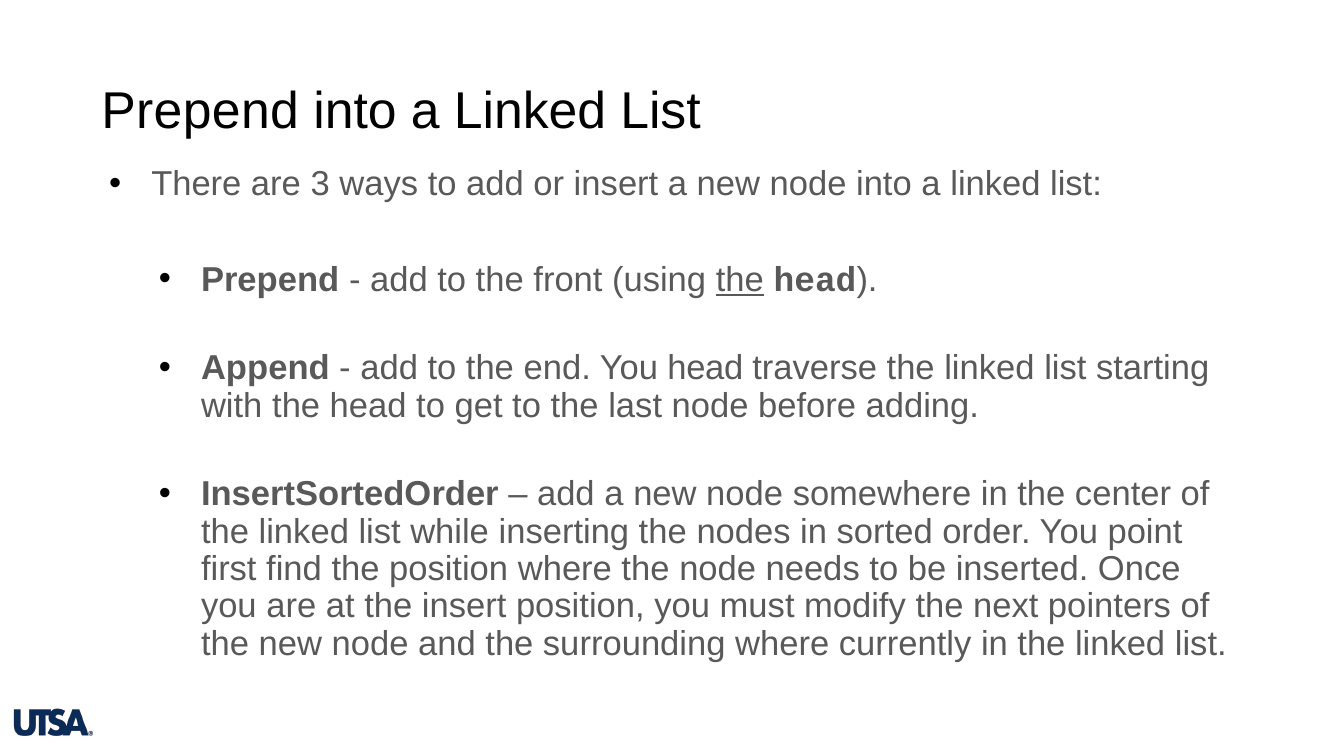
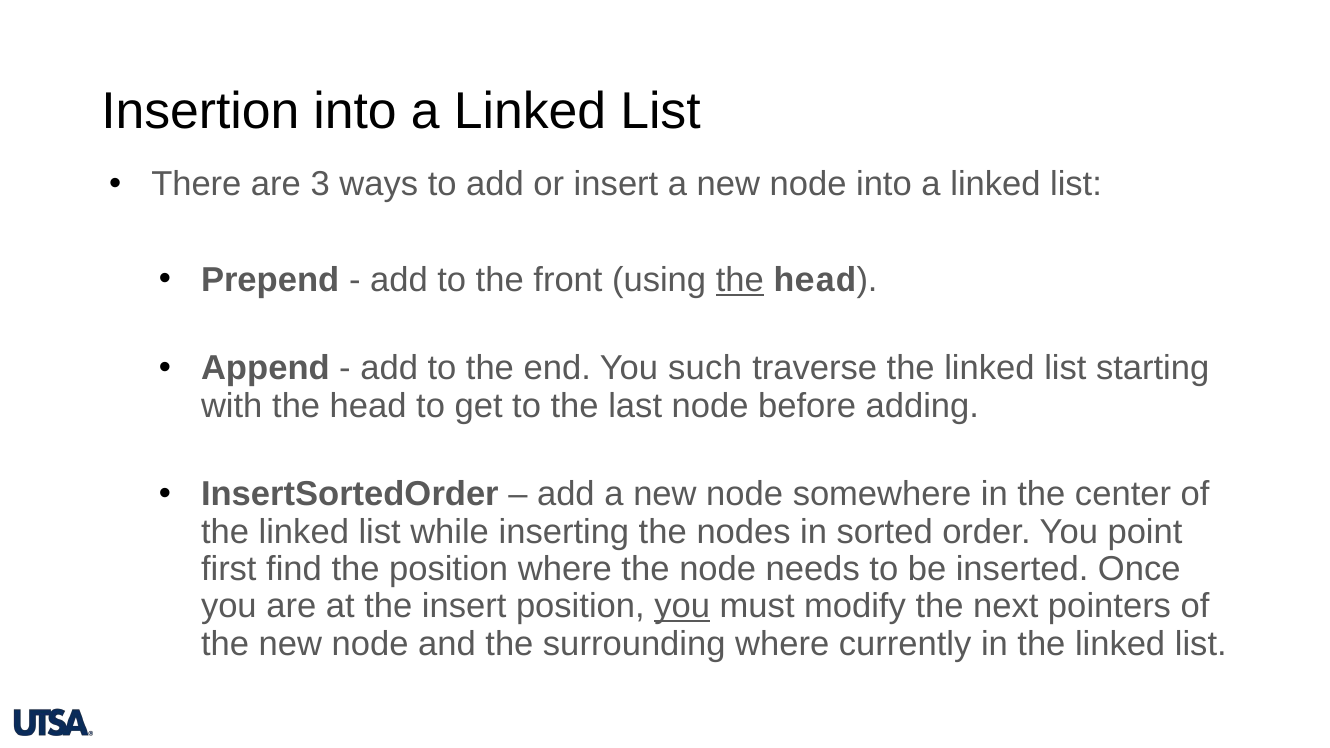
Prepend at (200, 112): Prepend -> Insertion
You head: head -> such
you at (682, 607) underline: none -> present
